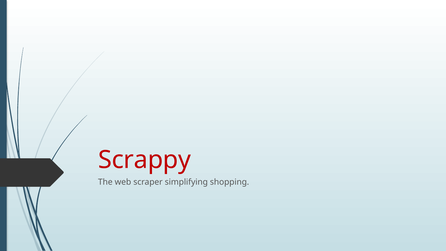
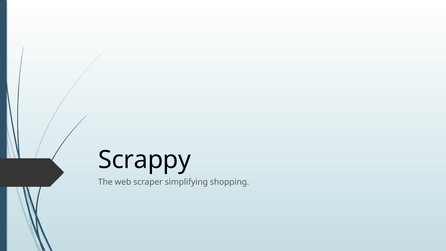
Scrappy colour: red -> black
